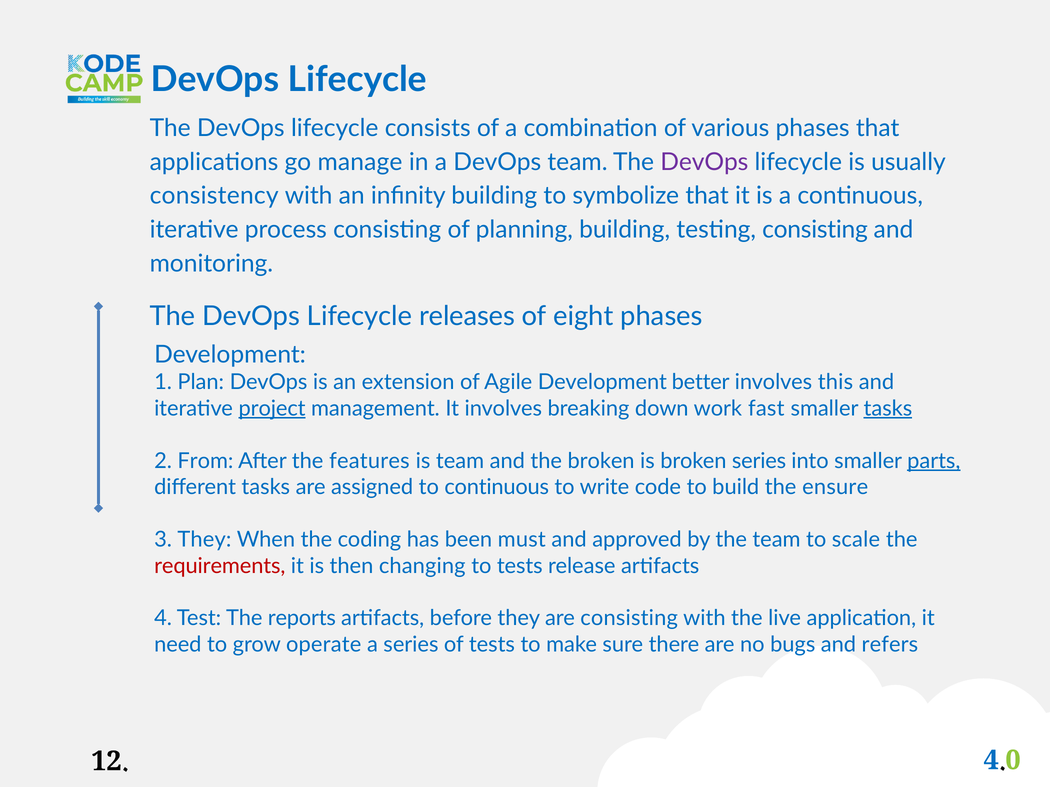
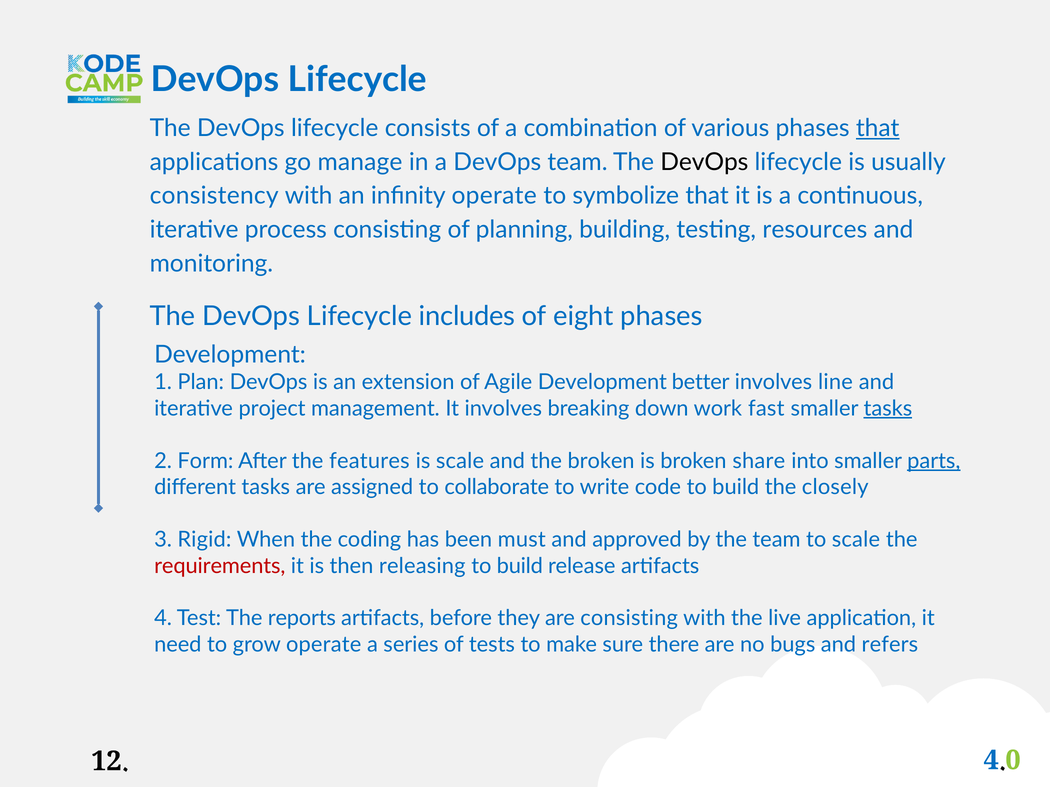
that at (878, 128) underline: none -> present
DevOps at (704, 162) colour: purple -> black
infinity building: building -> operate
testing consisting: consisting -> resources
releases: releases -> includes
this: this -> line
project underline: present -> none
From: From -> Form
is team: team -> scale
broken series: series -> share
to continuous: continuous -> collaborate
ensure: ensure -> closely
3 They: They -> Rigid
changing: changing -> releasing
tests at (520, 566): tests -> build
